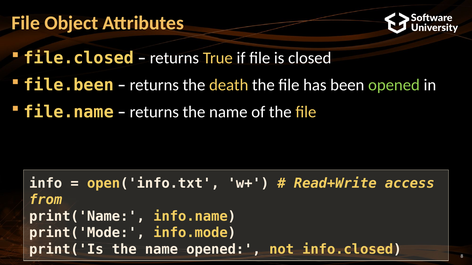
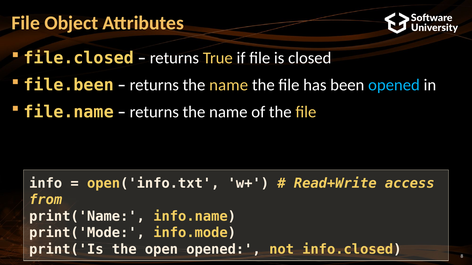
death at (229, 85): death -> name
opened at (394, 85) colour: light green -> light blue
print('Is the name: name -> open
